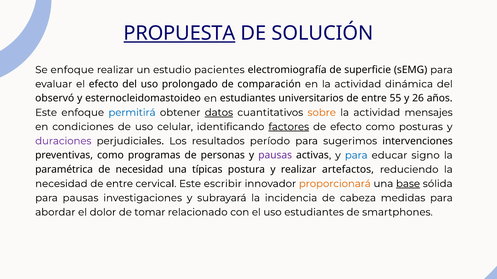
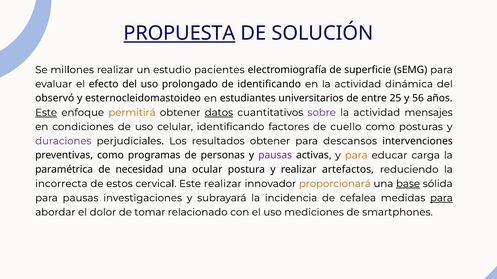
Se enfoque: enfoque -> millones
de comparación: comparación -> identificando
55: 55 -> 25
26: 26 -> 56
Este at (46, 113) underline: none -> present
permitirá colour: blue -> orange
sobre colour: orange -> purple
factores underline: present -> none
de efecto: efecto -> cuello
resultados período: período -> obtener
sugerimos: sugerimos -> descansos
para at (356, 156) colour: blue -> orange
signo: signo -> carga
típicas: típicas -> ocular
necesidad at (61, 184): necesidad -> incorrecta
entre at (119, 184): entre -> estos
Este escribir: escribir -> realizar
cabeza: cabeza -> cefalea
para at (441, 198) underline: none -> present
uso estudiantes: estudiantes -> mediciones
